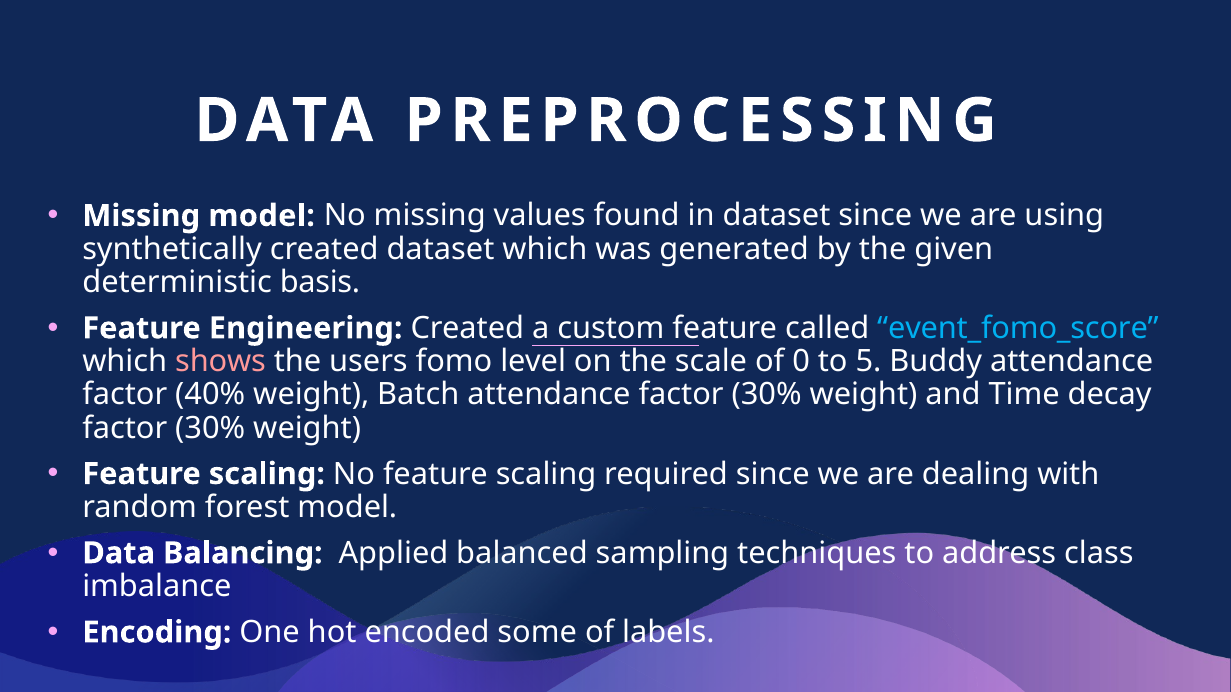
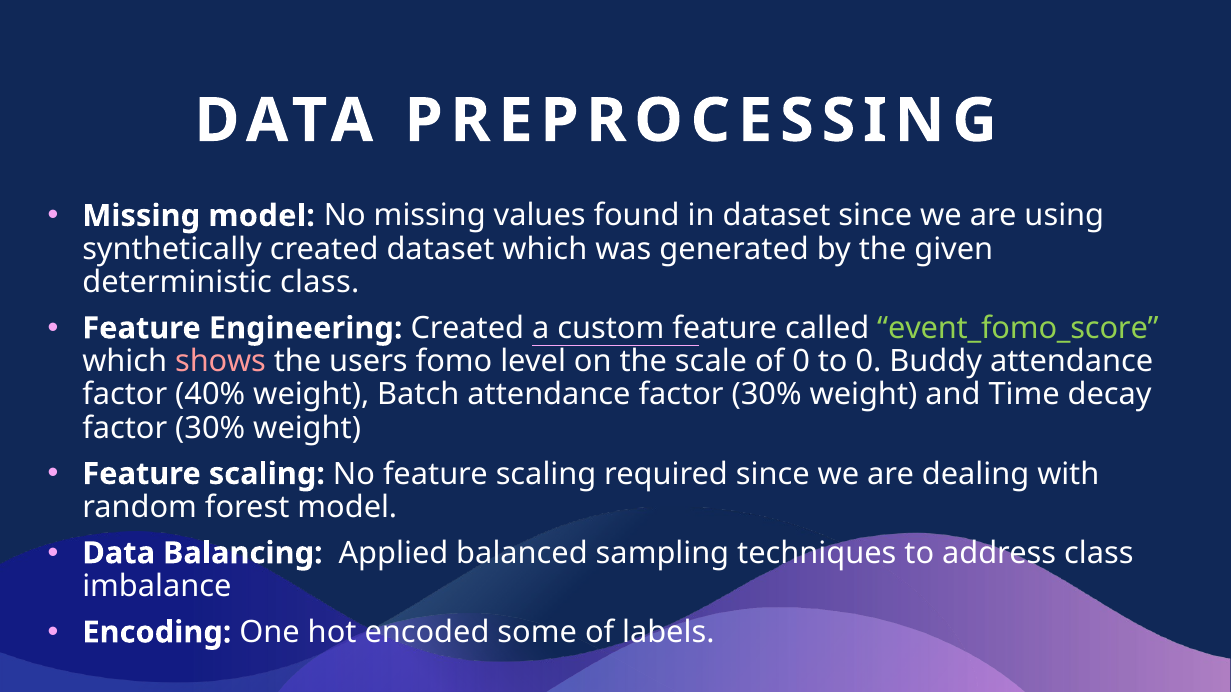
deterministic basis: basis -> class
event_fomo_score colour: light blue -> light green
to 5: 5 -> 0
